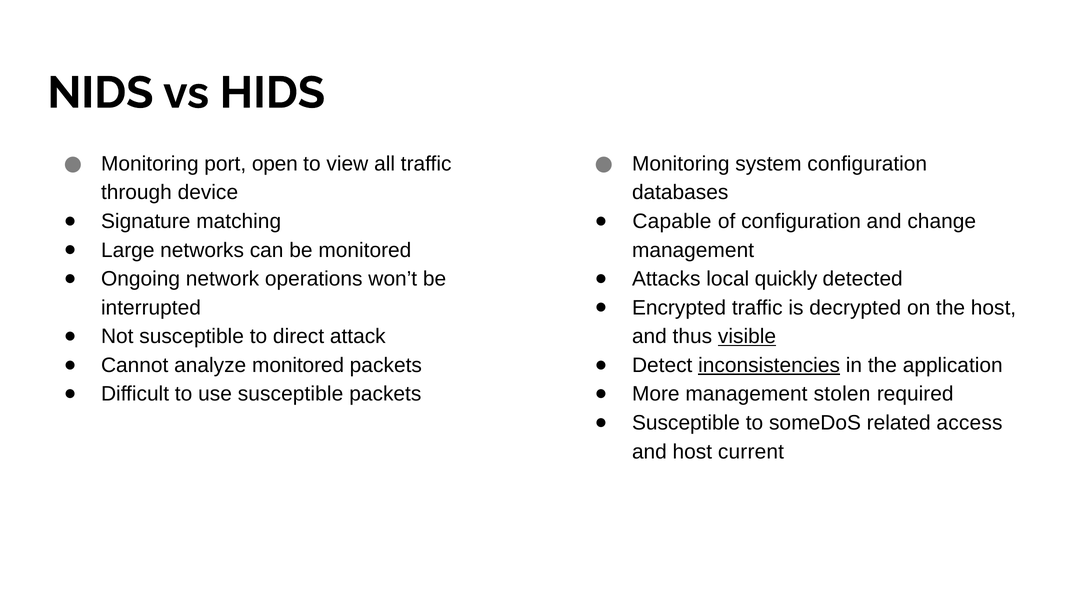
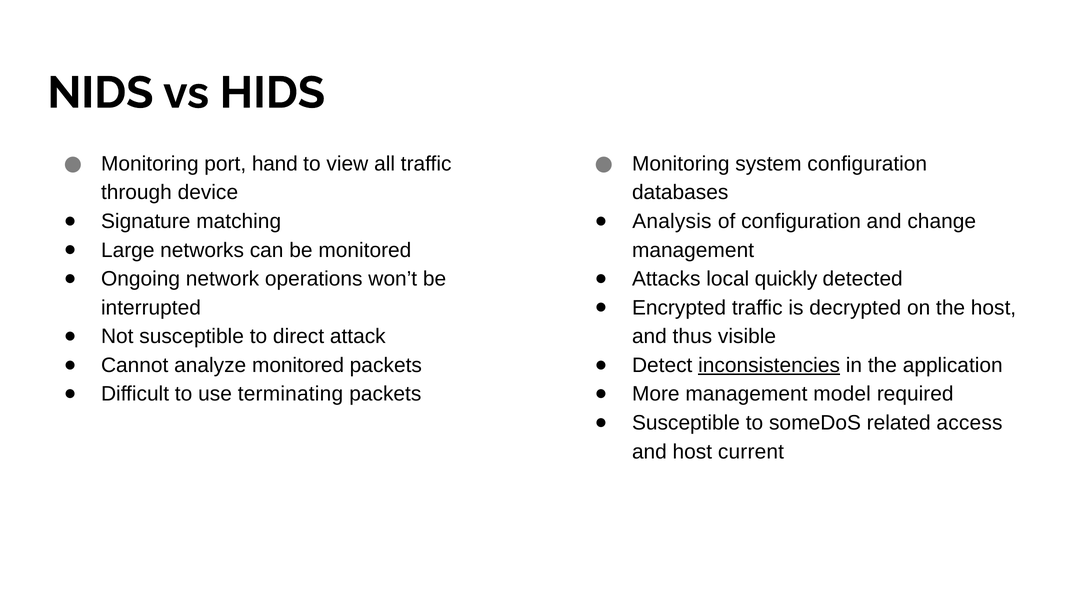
open: open -> hand
Capable: Capable -> Analysis
visible underline: present -> none
use susceptible: susceptible -> terminating
stolen: stolen -> model
